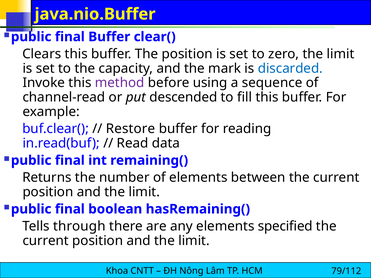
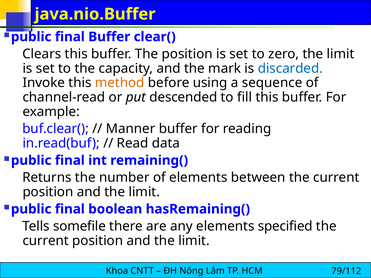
method colour: purple -> orange
Restore: Restore -> Manner
through: through -> somefile
